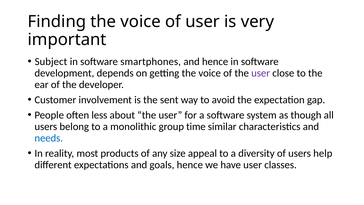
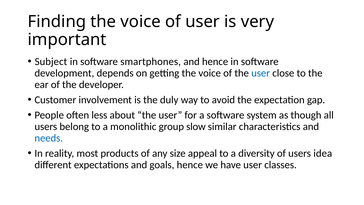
user at (261, 73) colour: purple -> blue
sent: sent -> duly
time: time -> slow
help: help -> idea
